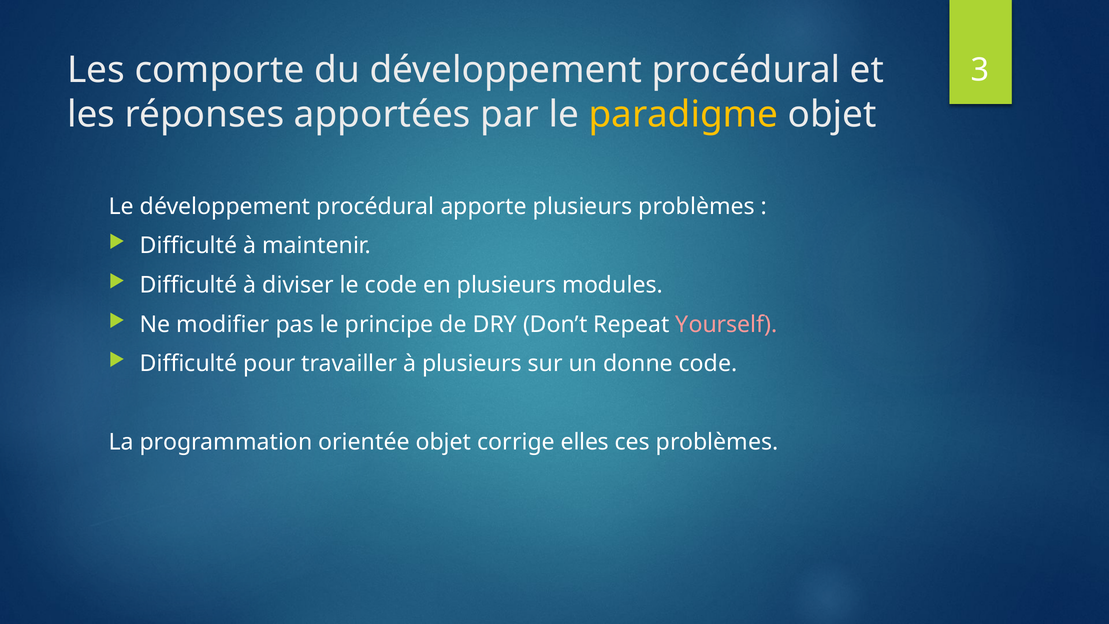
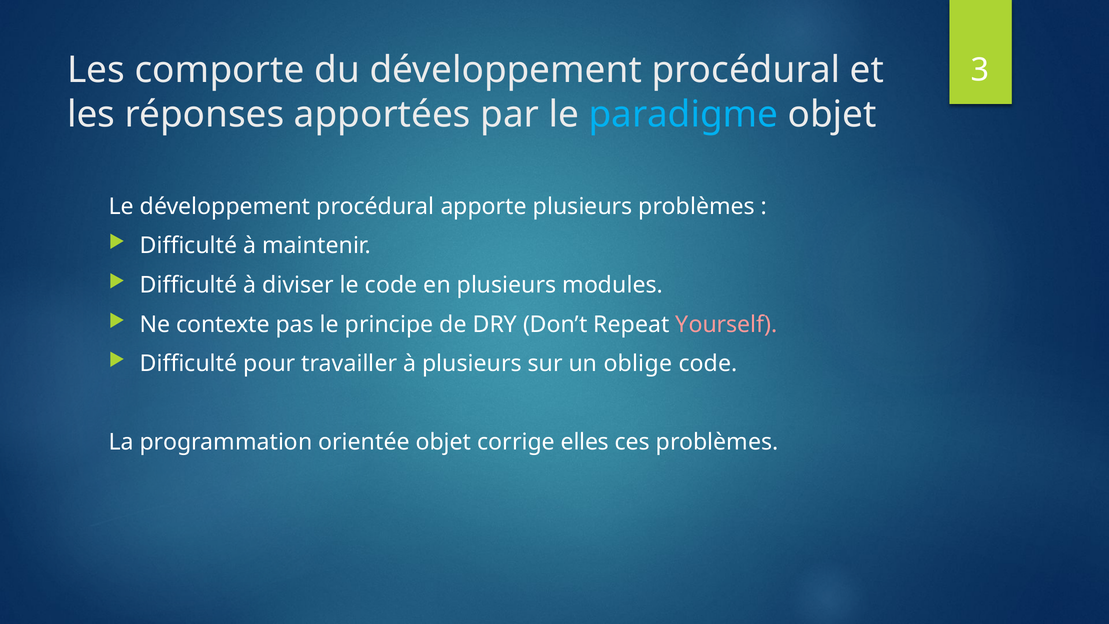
paradigme colour: yellow -> light blue
modifier: modifier -> contexte
donne: donne -> oblige
